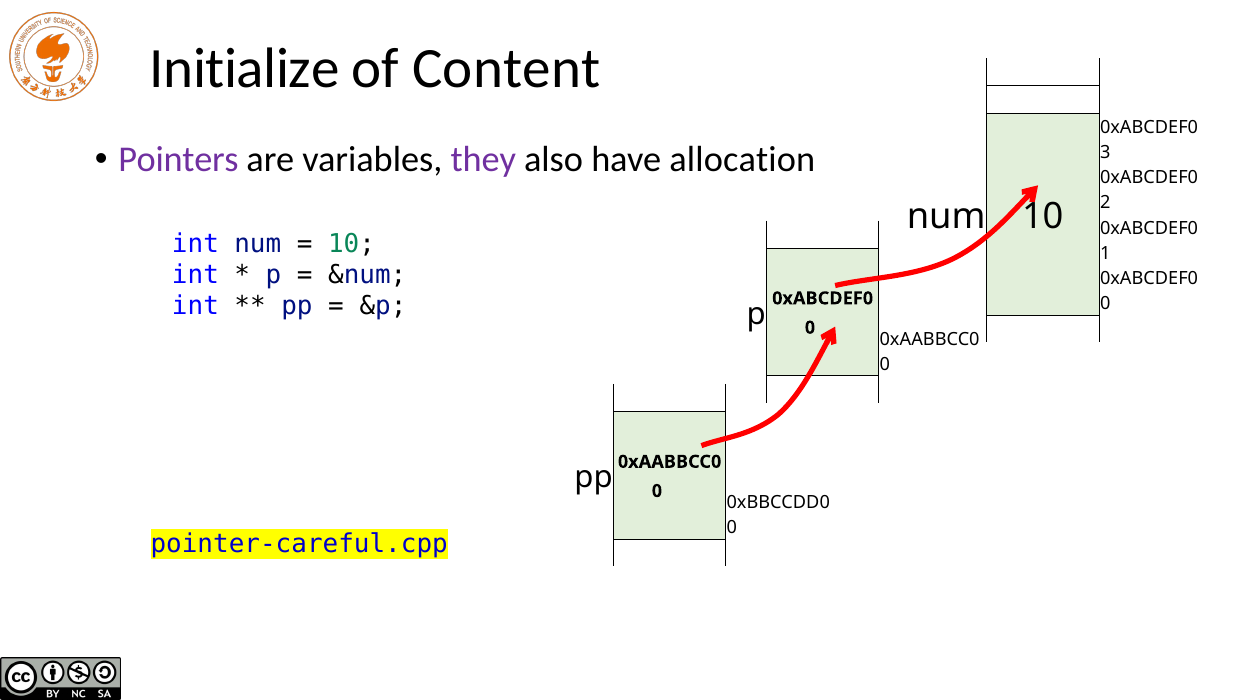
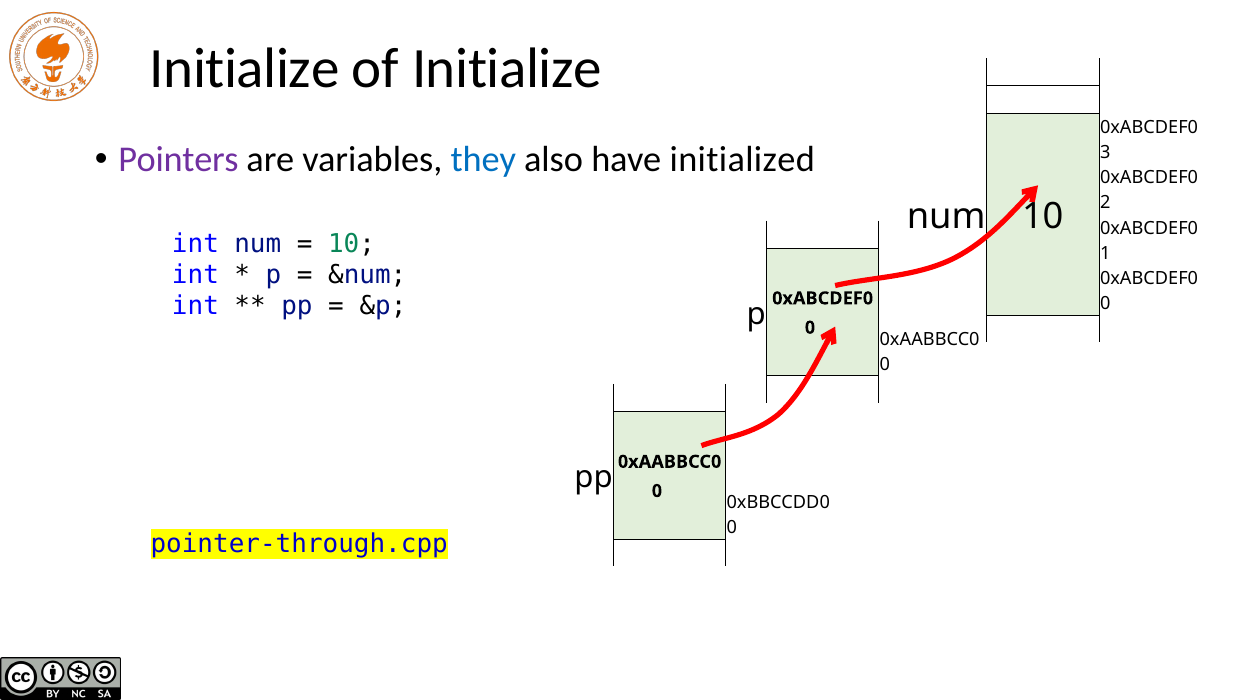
of Content: Content -> Initialize
they colour: purple -> blue
allocation: allocation -> initialized
pointer-careful.cpp: pointer-careful.cpp -> pointer-through.cpp
